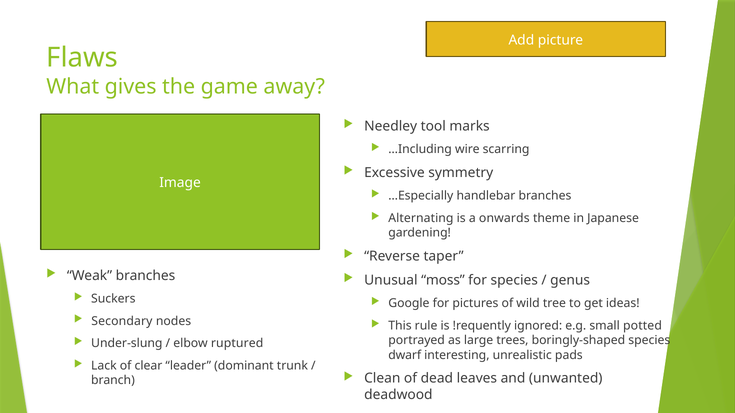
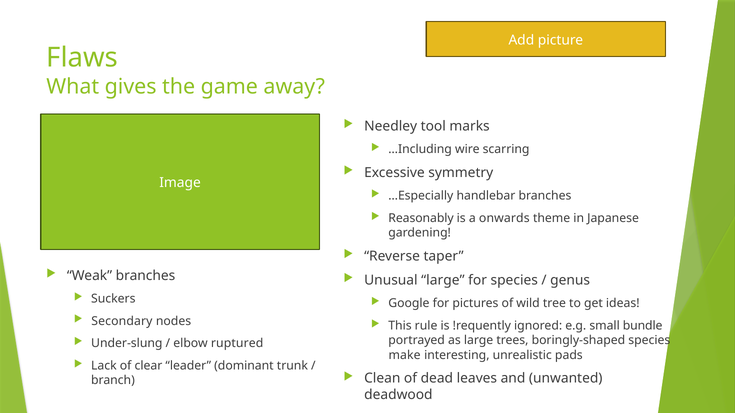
Alternating: Alternating -> Reasonably
Unusual moss: moss -> large
potted: potted -> bundle
dwarf: dwarf -> make
